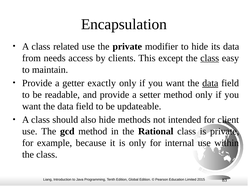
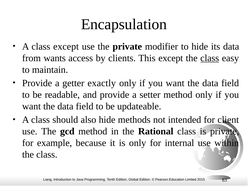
class related: related -> except
needs: needs -> wants
data at (210, 83) underline: present -> none
